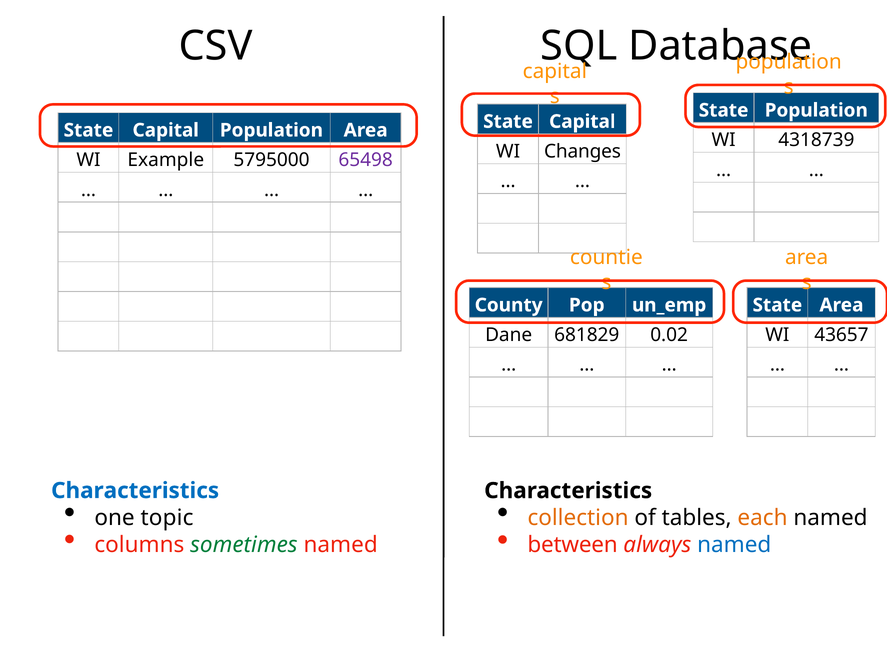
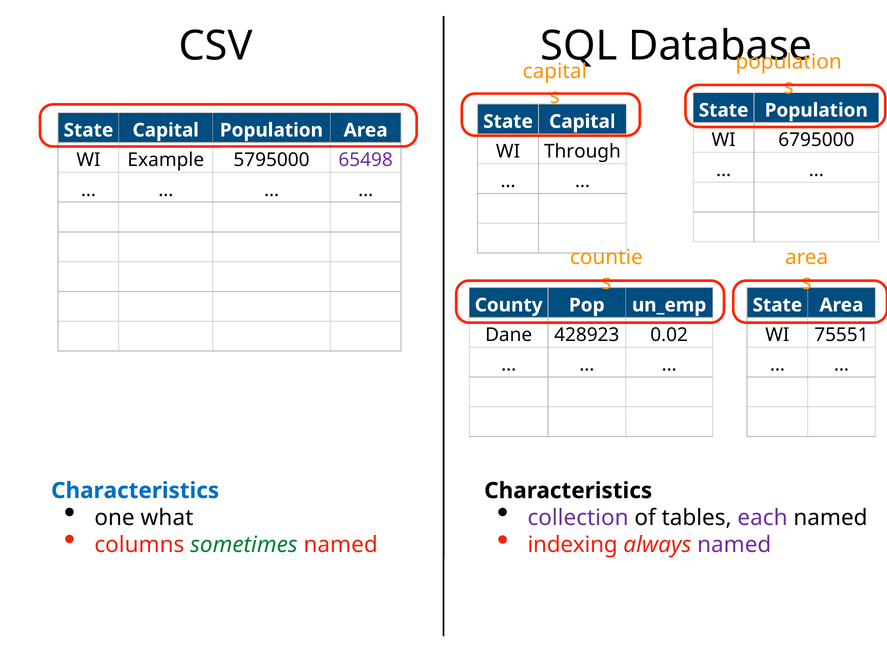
4318739: 4318739 -> 6795000
Changes: Changes -> Through
681829: 681829 -> 428923
43657: 43657 -> 75551
topic: topic -> what
collection colour: orange -> purple
each colour: orange -> purple
between: between -> indexing
named at (734, 545) colour: blue -> purple
